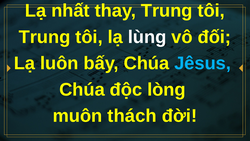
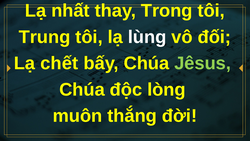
thay Trung: Trung -> Trong
luôn: luôn -> chết
Jêsus colour: light blue -> light green
thách: thách -> thắng
